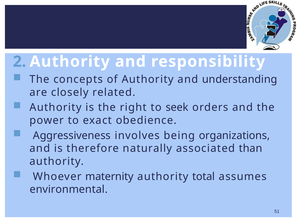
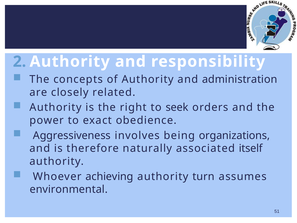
understanding: understanding -> administration
than: than -> itself
maternity: maternity -> achieving
total: total -> turn
